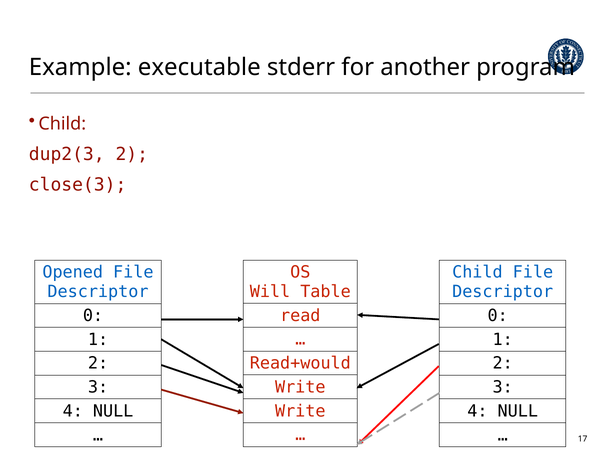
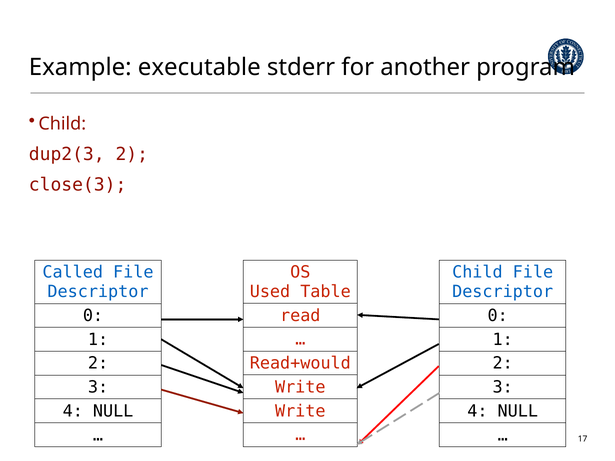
Opened: Opened -> Called
Will: Will -> Used
